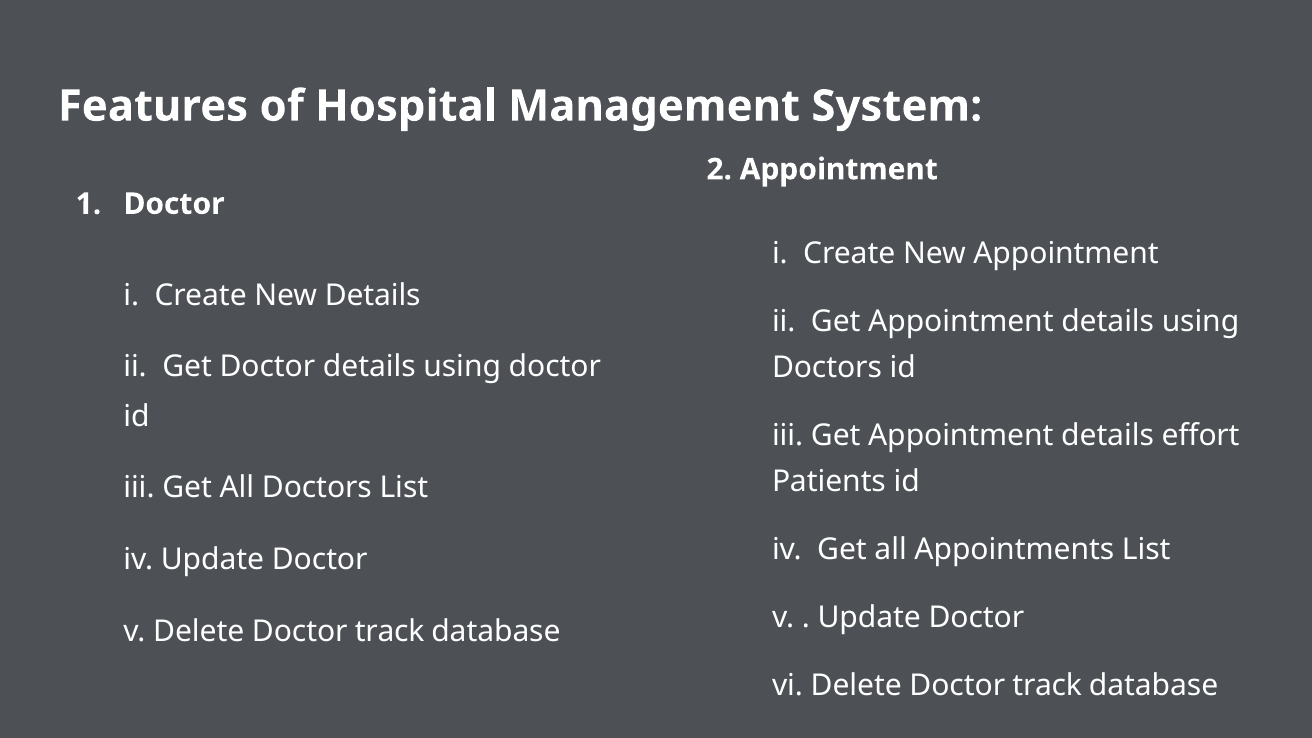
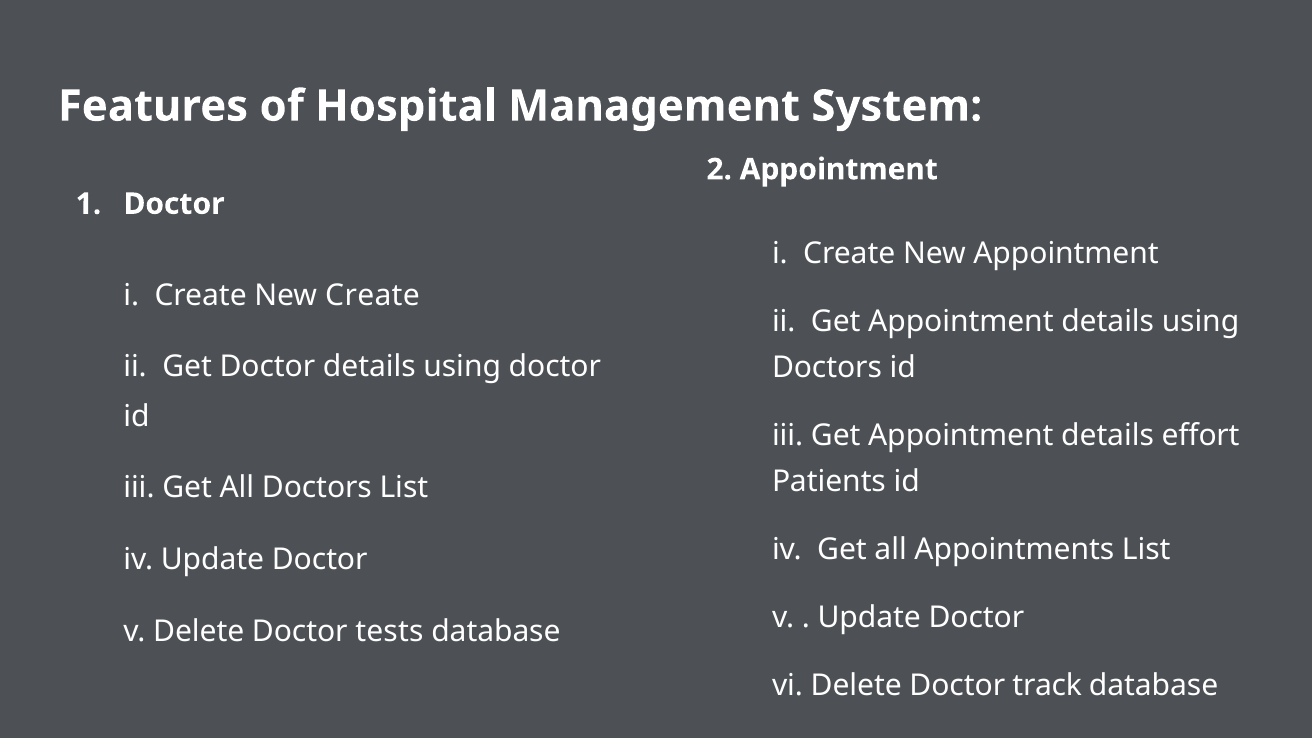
New Details: Details -> Create
v Delete Doctor track: track -> tests
